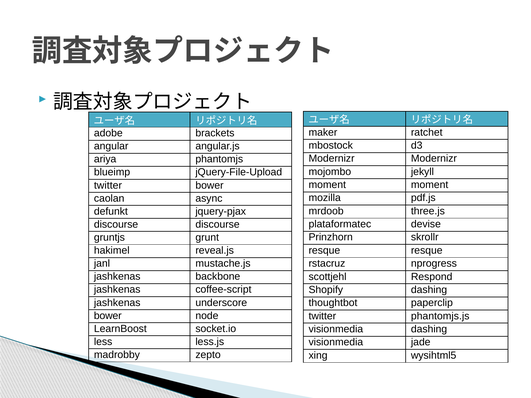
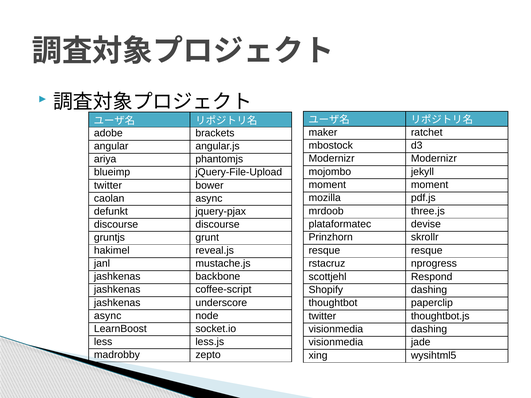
bower at (108, 316): bower -> async
phantomjs.js: phantomjs.js -> thoughtbot.js
